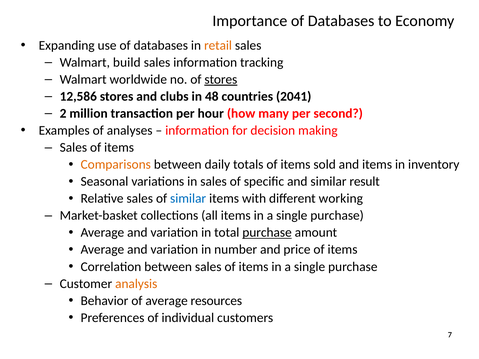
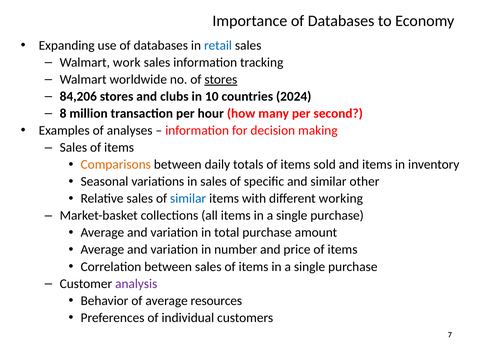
retail colour: orange -> blue
build: build -> work
12,586: 12,586 -> 84,206
48: 48 -> 10
2041: 2041 -> 2024
2: 2 -> 8
result: result -> other
purchase at (267, 233) underline: present -> none
analysis colour: orange -> purple
